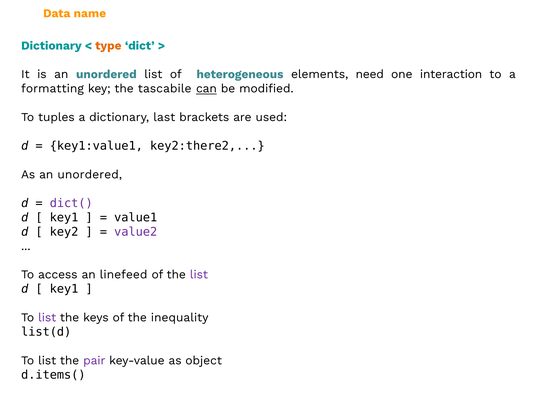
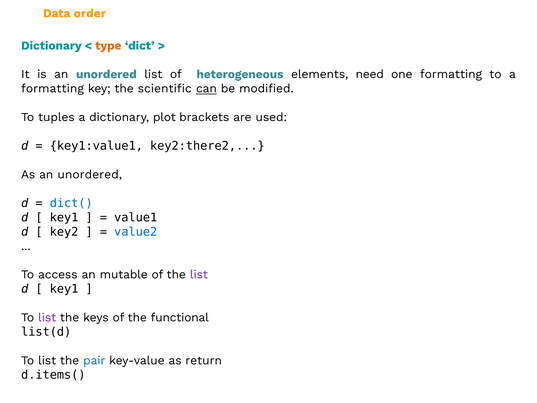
name: name -> order
one interaction: interaction -> formatting
tascabile: tascabile -> scientific
last: last -> plot
dict( colour: purple -> blue
value2 colour: purple -> blue
linefeed: linefeed -> mutable
inequality: inequality -> functional
pair colour: purple -> blue
object: object -> return
